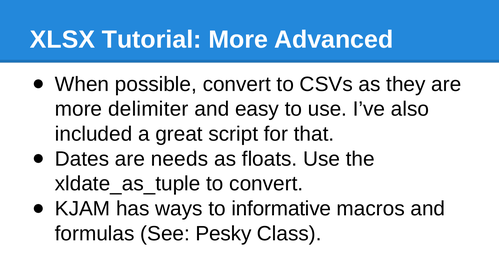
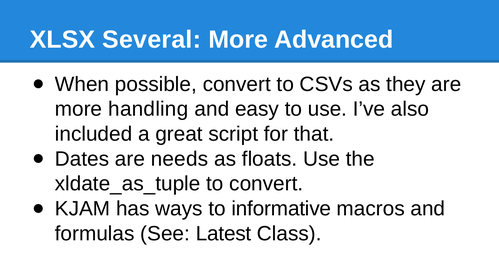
Tutorial: Tutorial -> Several
delimiter: delimiter -> handling
Pesky: Pesky -> Latest
